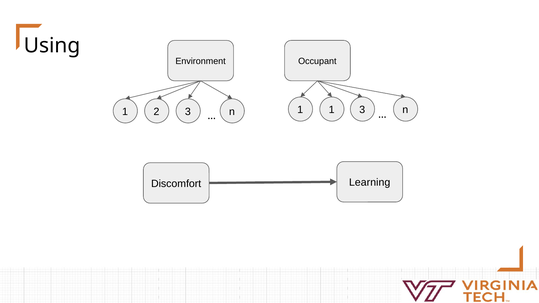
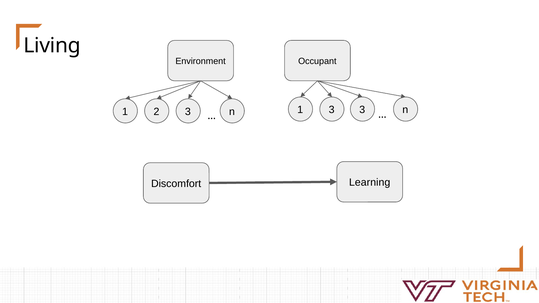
Using: Using -> Living
1 1: 1 -> 3
